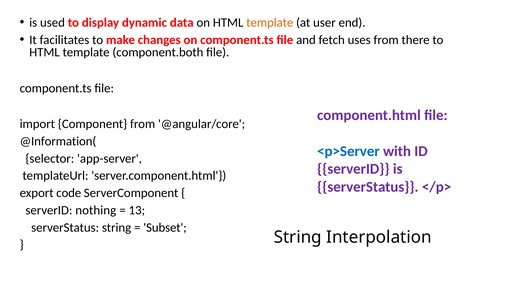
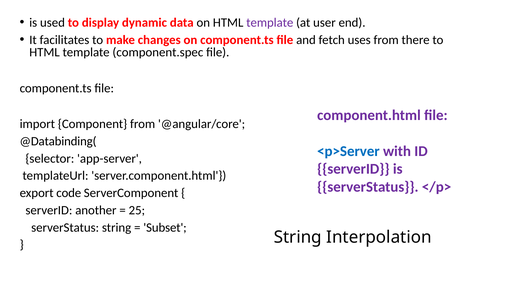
template at (270, 23) colour: orange -> purple
component.both: component.both -> component.spec
@Information(: @Information( -> @Databinding(
nothing: nothing -> another
13: 13 -> 25
